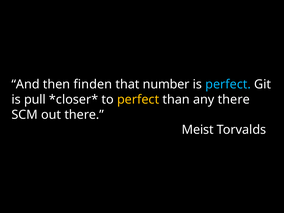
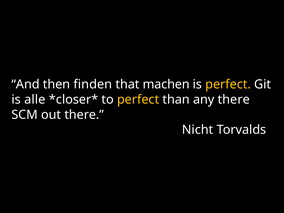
number: number -> machen
perfect at (228, 84) colour: light blue -> yellow
pull: pull -> alle
Meist: Meist -> Nicht
